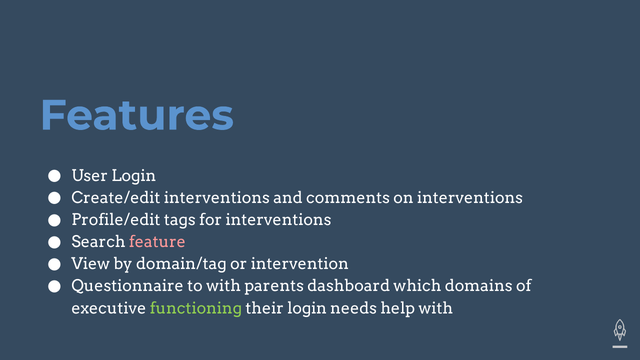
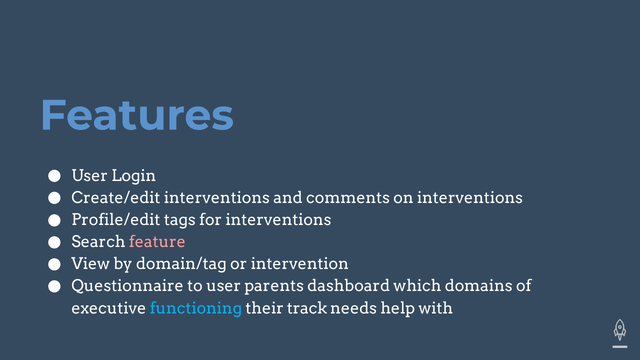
to with: with -> user
functioning colour: light green -> light blue
their login: login -> track
